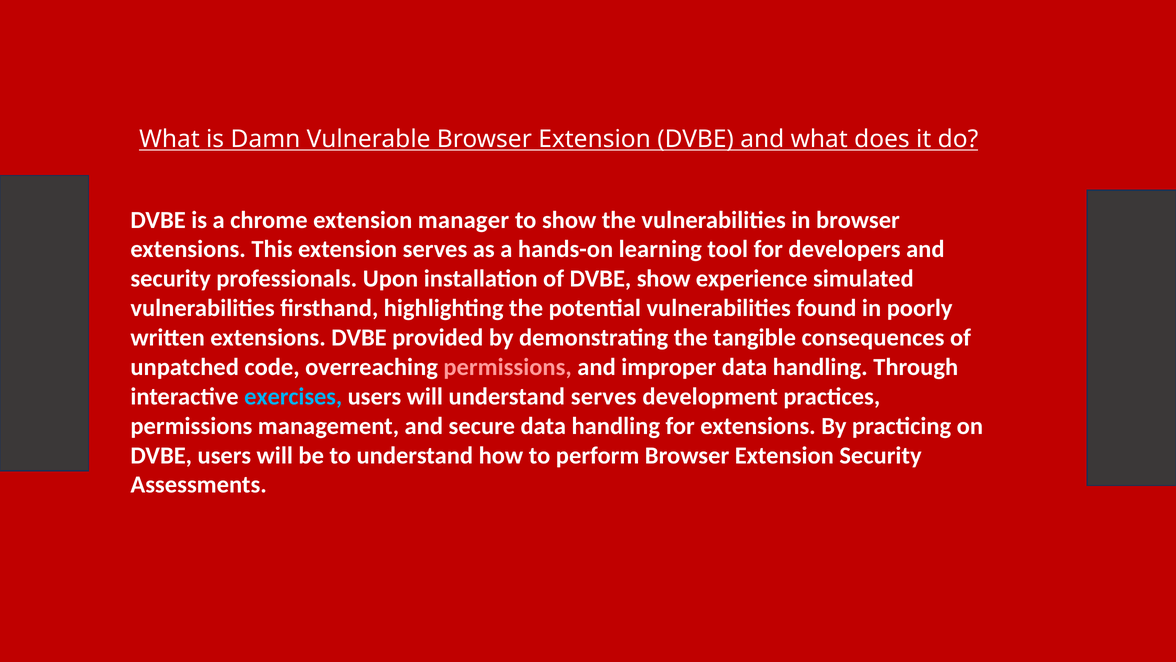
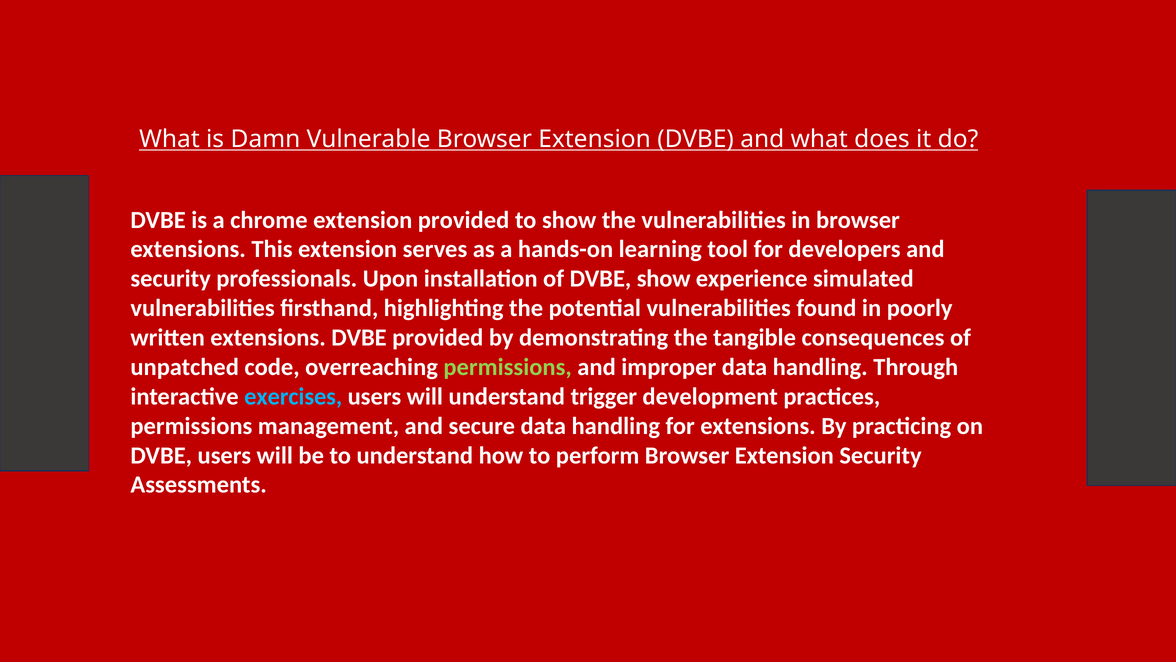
extension manager: manager -> provided
permissions at (508, 367) colour: pink -> light green
understand serves: serves -> trigger
